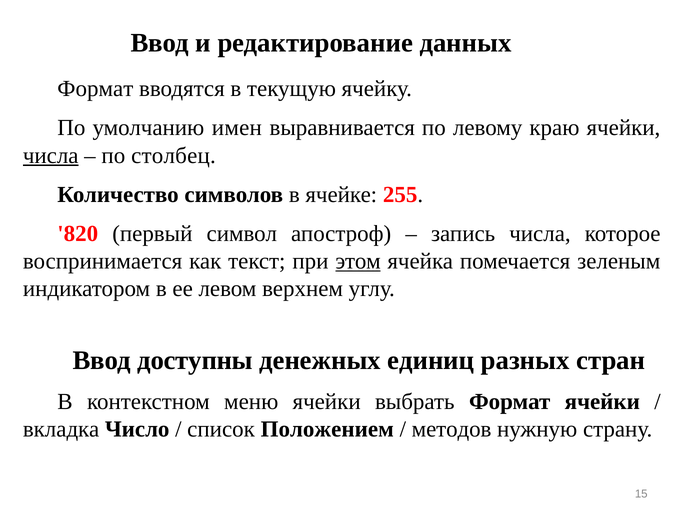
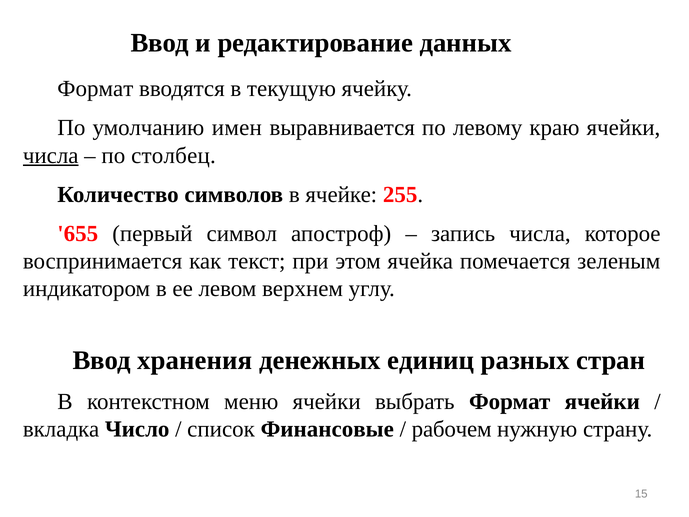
820: 820 -> 655
этом underline: present -> none
доступны: доступны -> хранения
Положением: Положением -> Финансовые
методов: методов -> рабочем
